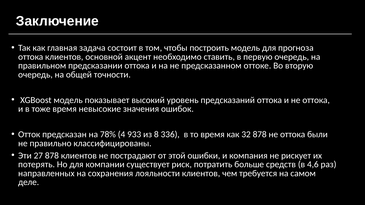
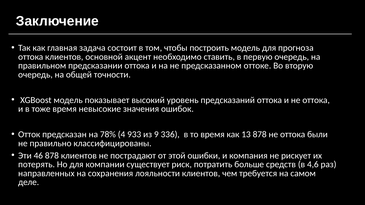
8: 8 -> 9
32: 32 -> 13
27: 27 -> 46
